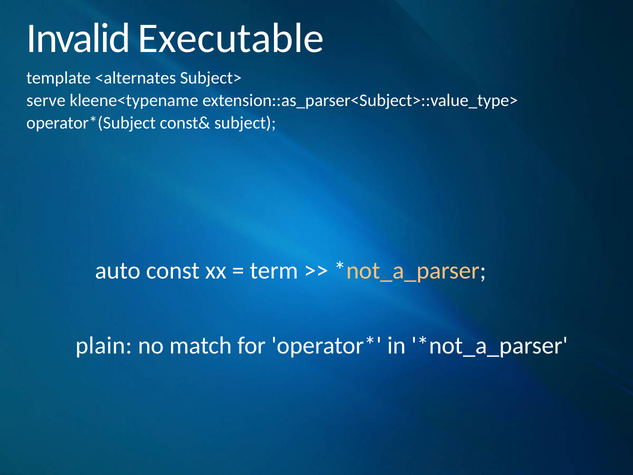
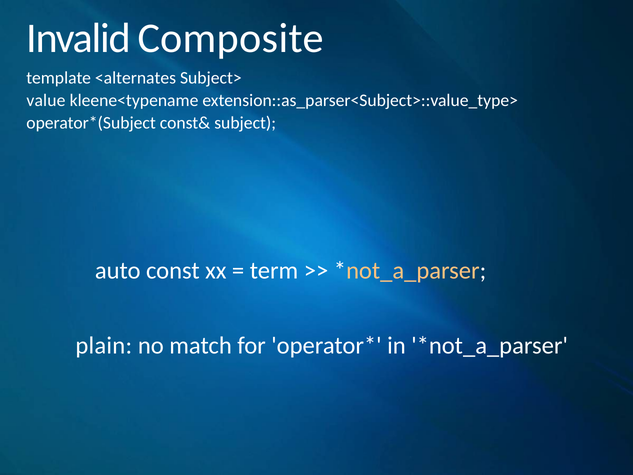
Executable: Executable -> Composite
serve: serve -> value
